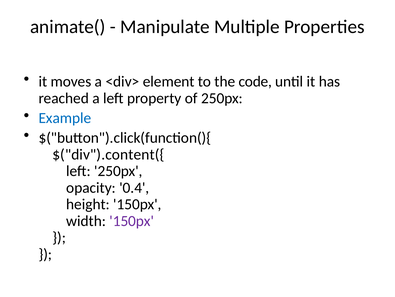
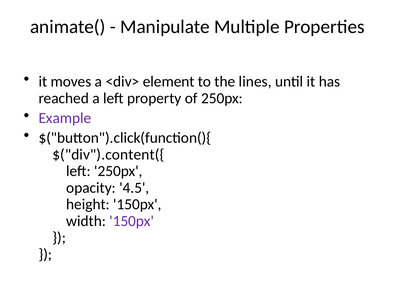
code: code -> lines
Example colour: blue -> purple
0.4: 0.4 -> 4.5
